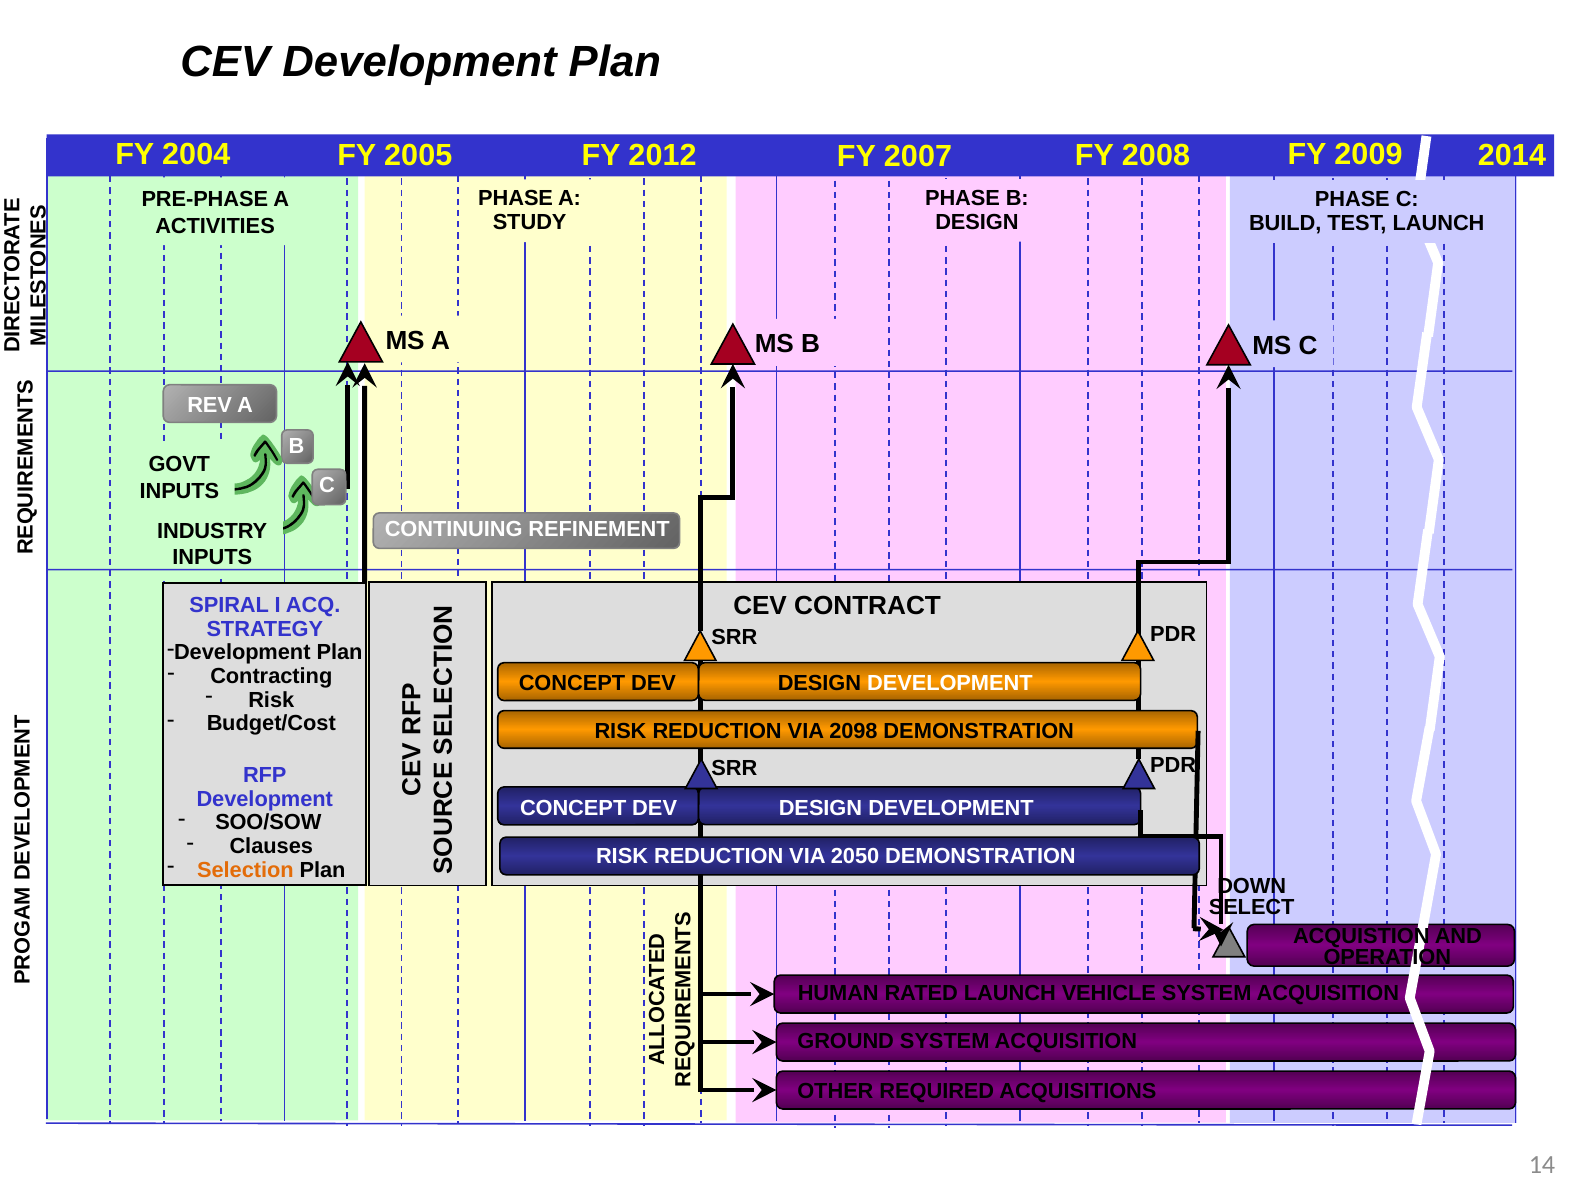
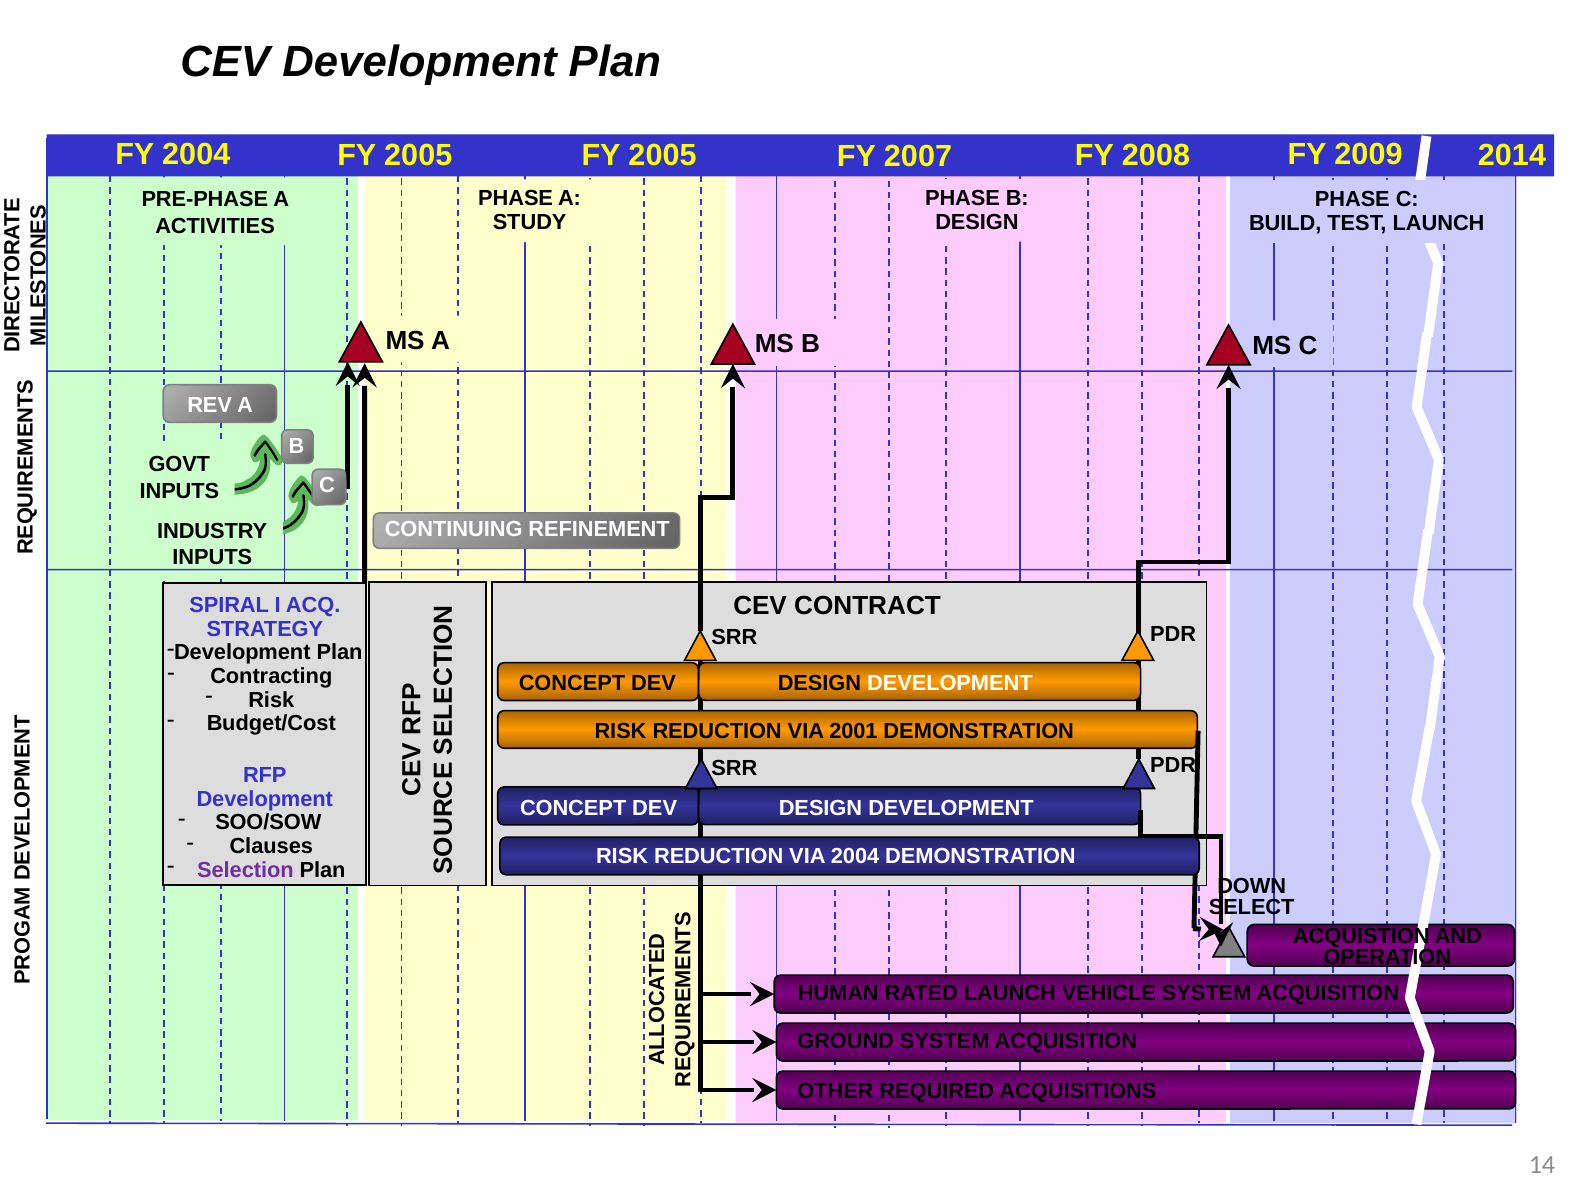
2005 FY 2012: 2012 -> 2005
2098: 2098 -> 2001
VIA 2050: 2050 -> 2004
Selection colour: orange -> purple
